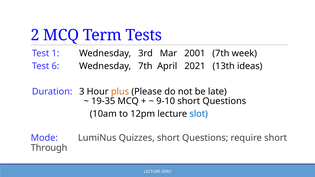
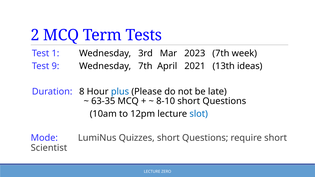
2001: 2001 -> 2023
6: 6 -> 9
3: 3 -> 8
plus colour: orange -> blue
19-35: 19-35 -> 63-35
9-10: 9-10 -> 8-10
Through: Through -> Scientist
